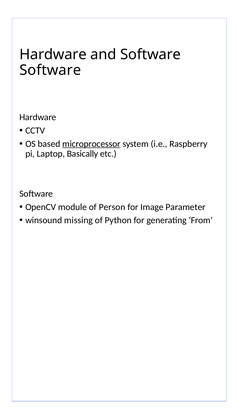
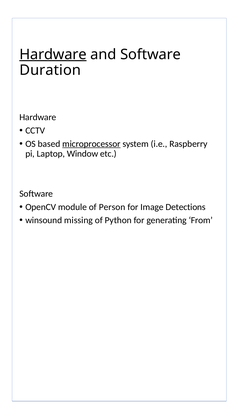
Hardware at (53, 54) underline: none -> present
Software at (50, 70): Software -> Duration
Basically: Basically -> Window
Parameter: Parameter -> Detections
